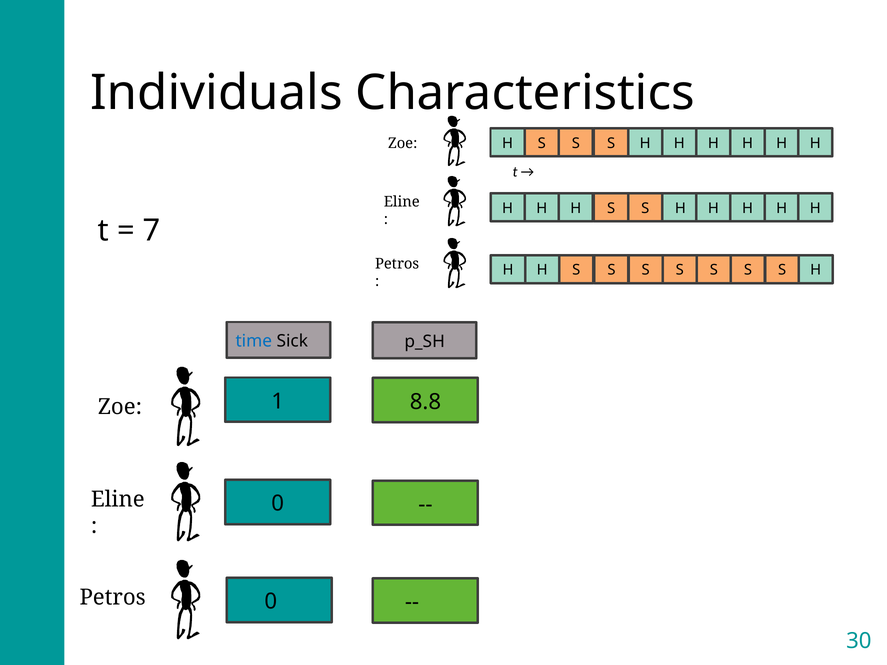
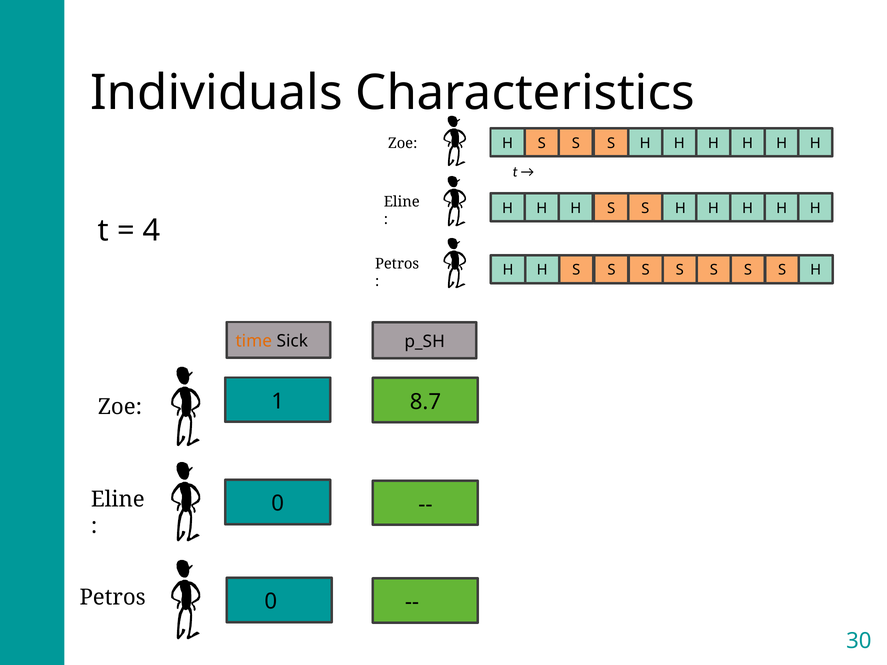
7: 7 -> 4
time colour: blue -> orange
8.8: 8.8 -> 8.7
